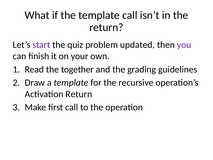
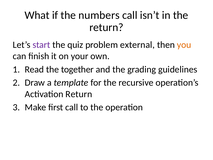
the template: template -> numbers
updated: updated -> external
you colour: purple -> orange
